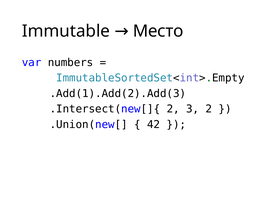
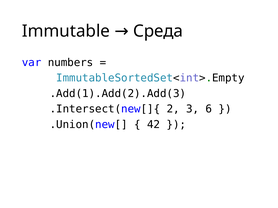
Место: Место -> Среда
3 2: 2 -> 6
